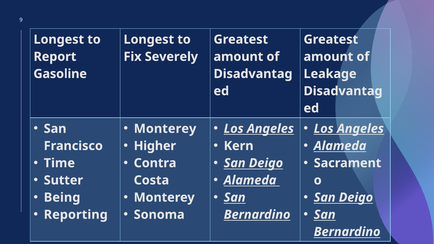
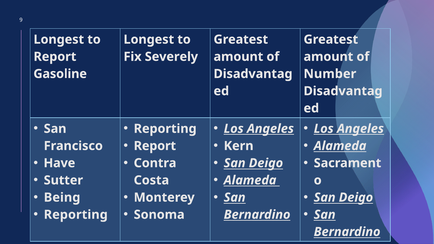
Leakage: Leakage -> Number
Monterey at (165, 129): Monterey -> Reporting
Higher at (155, 146): Higher -> Report
Time: Time -> Have
